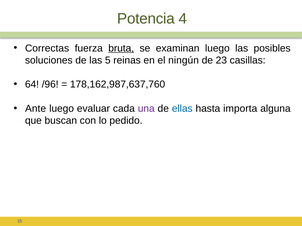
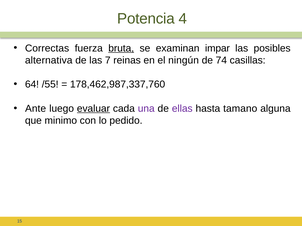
examinan luego: luego -> impar
soluciones: soluciones -> alternativa
5: 5 -> 7
23: 23 -> 74
/96: /96 -> /55
178,162,987,637,760: 178,162,987,637,760 -> 178,462,987,337,760
evaluar underline: none -> present
ellas colour: blue -> purple
importa: importa -> tamano
buscan: buscan -> minimo
